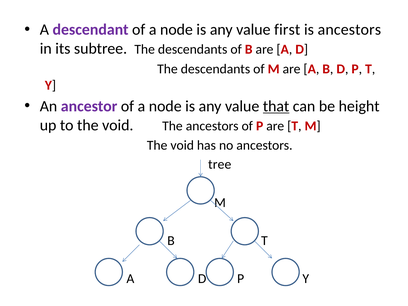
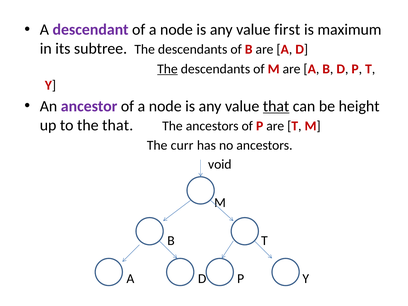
is ancestors: ancestors -> maximum
The at (167, 69) underline: none -> present
to the void: void -> that
void at (182, 145): void -> curr
tree: tree -> void
